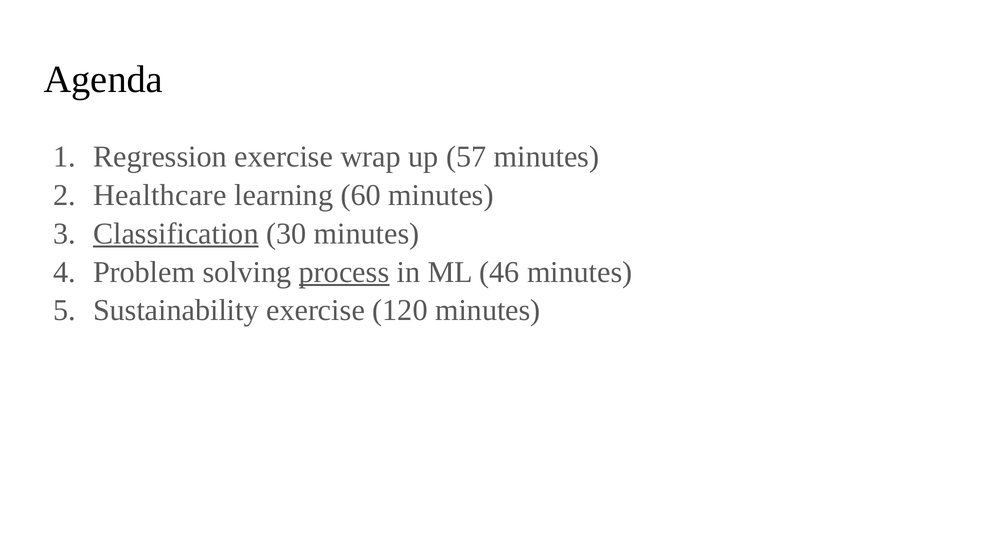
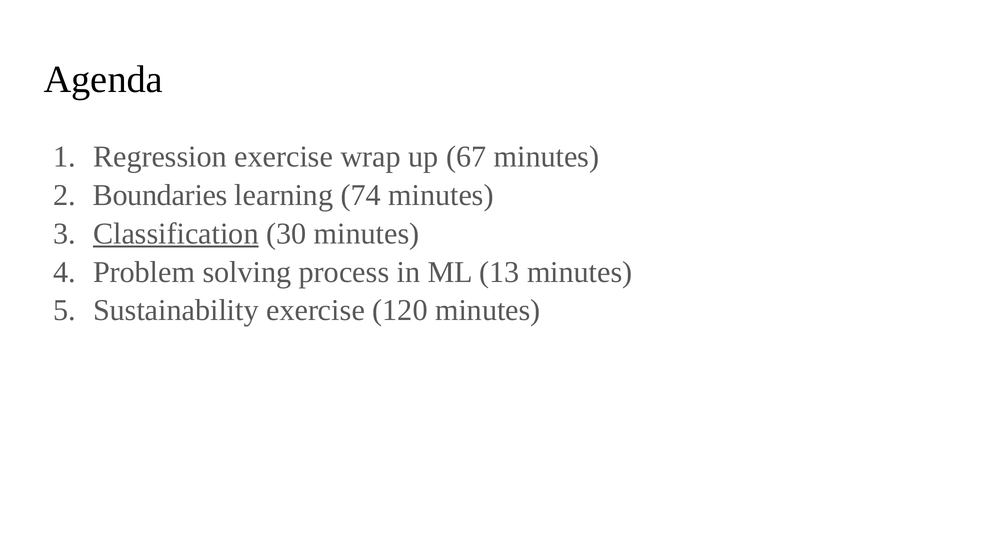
57: 57 -> 67
Healthcare: Healthcare -> Boundaries
60: 60 -> 74
process underline: present -> none
46: 46 -> 13
